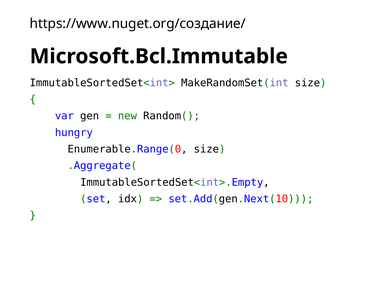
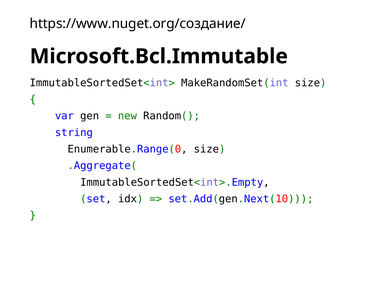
hungry: hungry -> string
